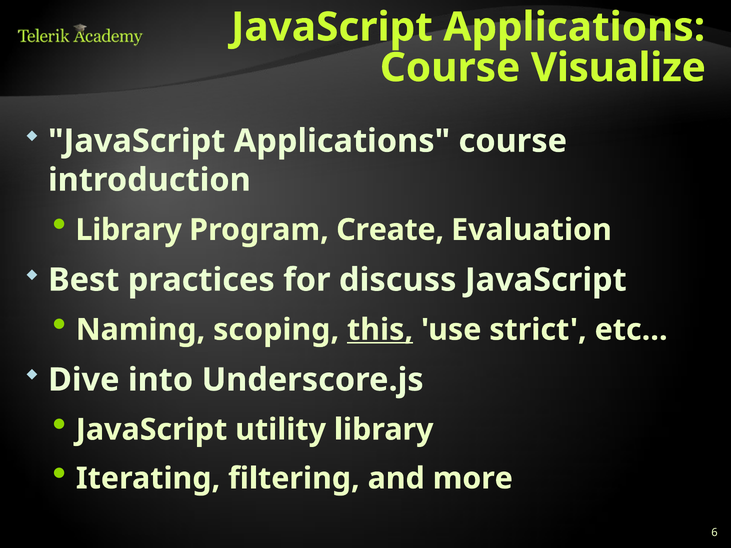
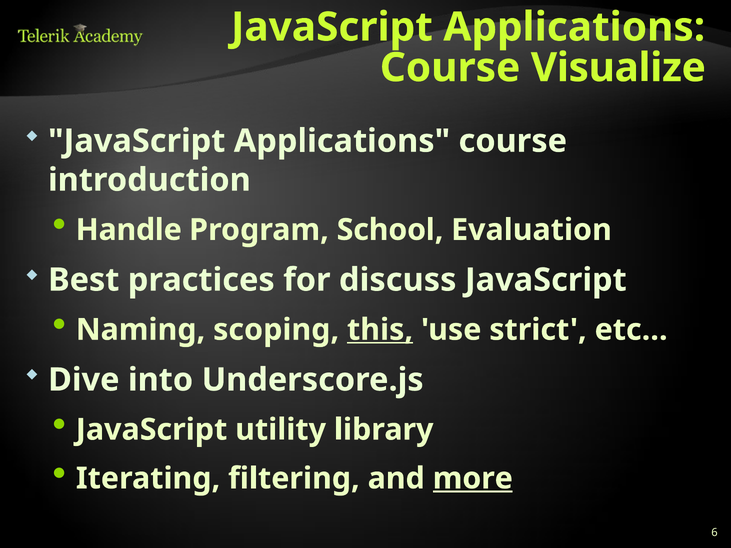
Library at (129, 230): Library -> Handle
Create: Create -> School
more underline: none -> present
